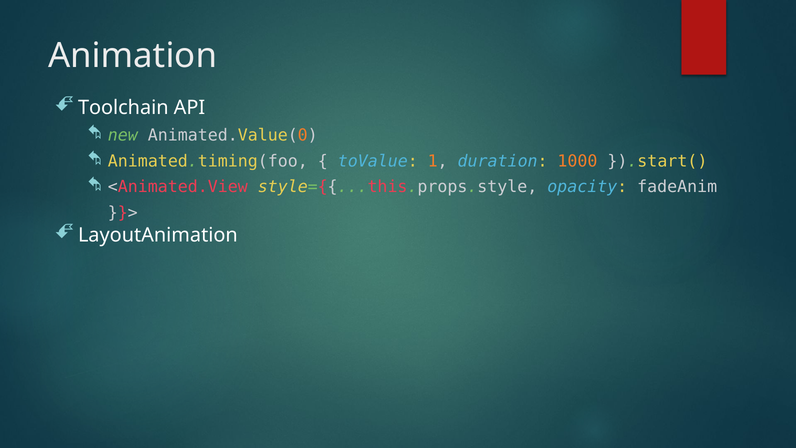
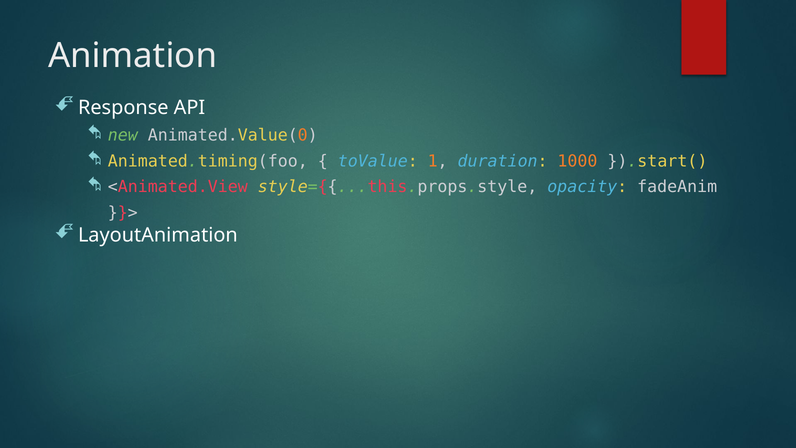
Toolchain: Toolchain -> Response
